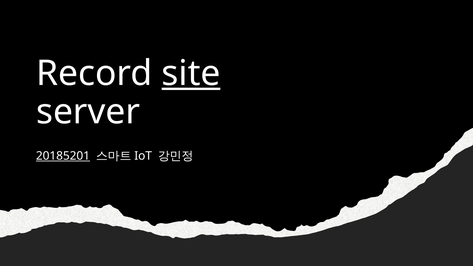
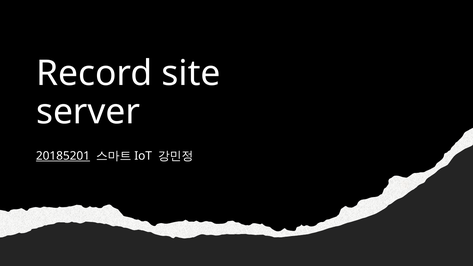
site underline: present -> none
